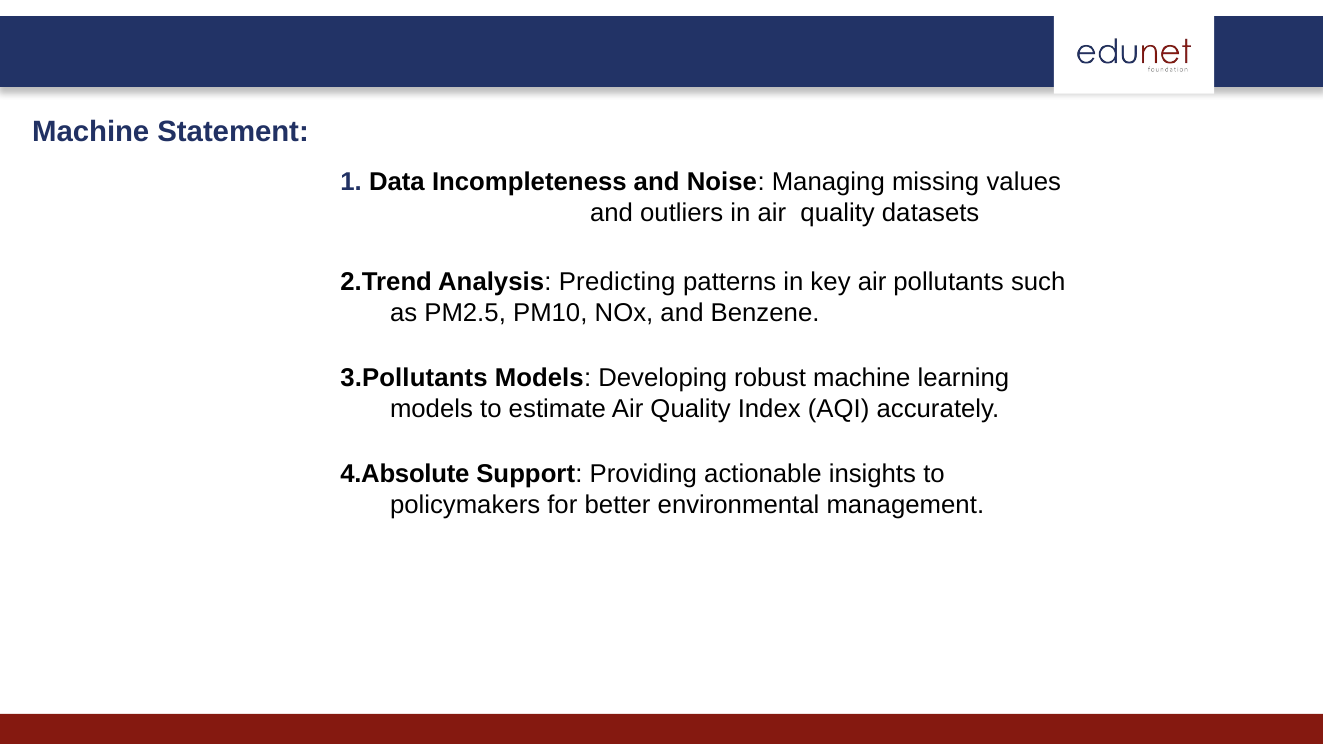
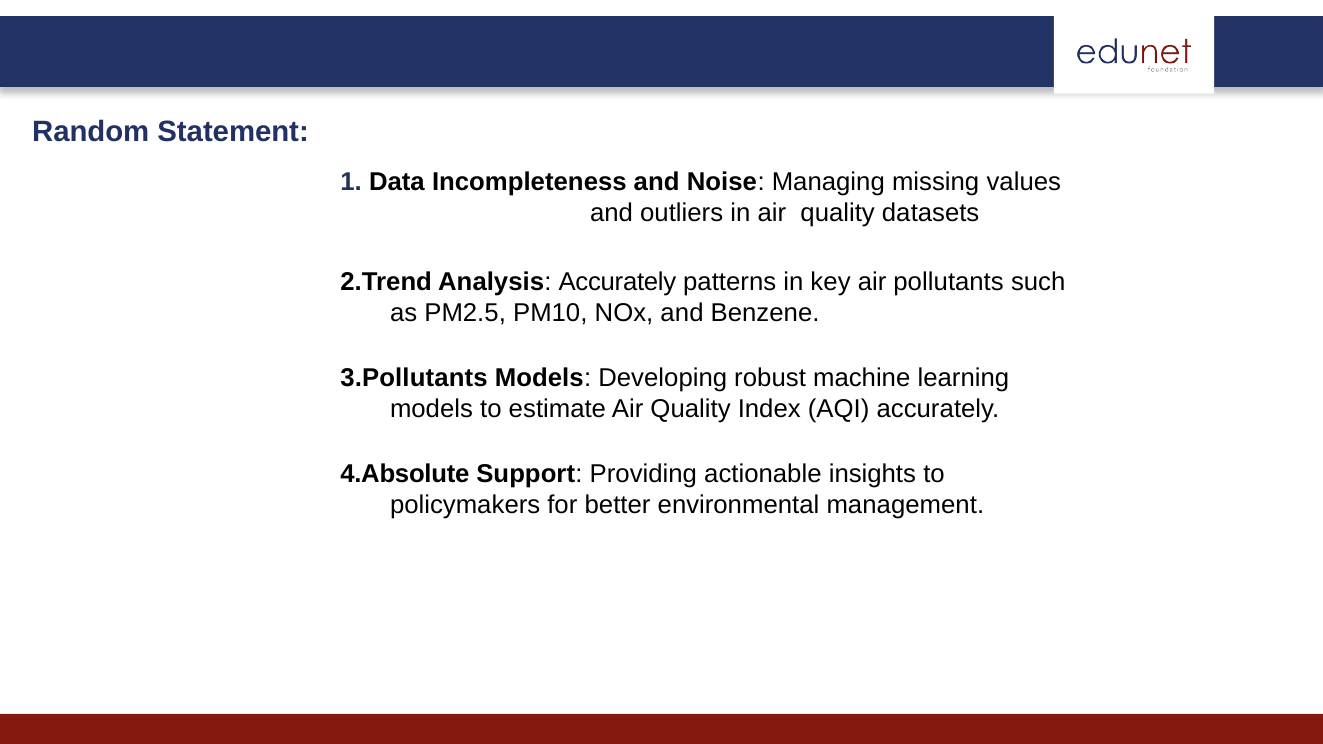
Machine at (91, 132): Machine -> Random
Analysis Predicting: Predicting -> Accurately
